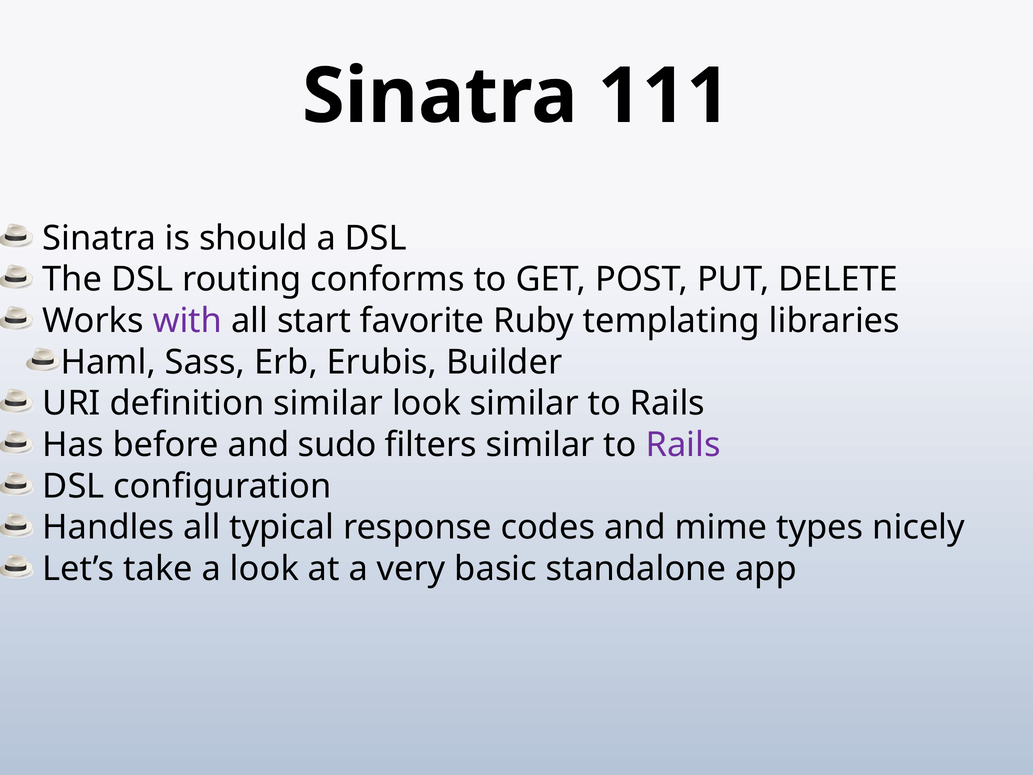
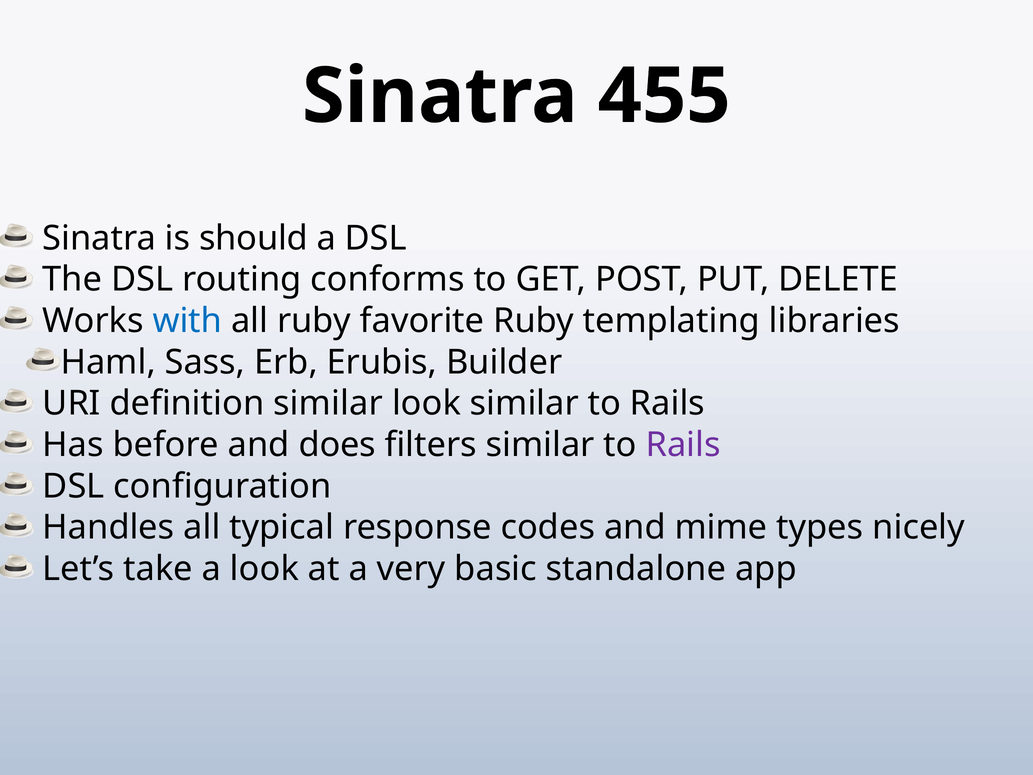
111: 111 -> 455
with colour: purple -> blue
all start: start -> ruby
sudo: sudo -> does
